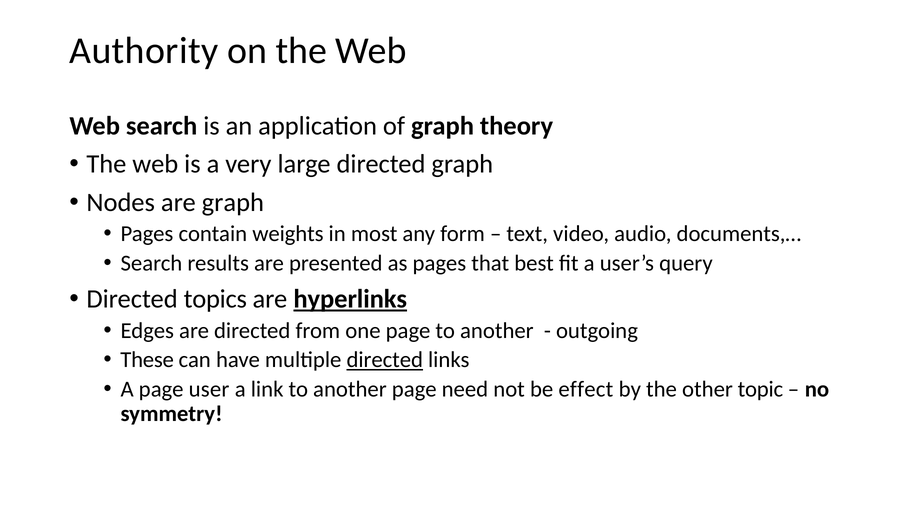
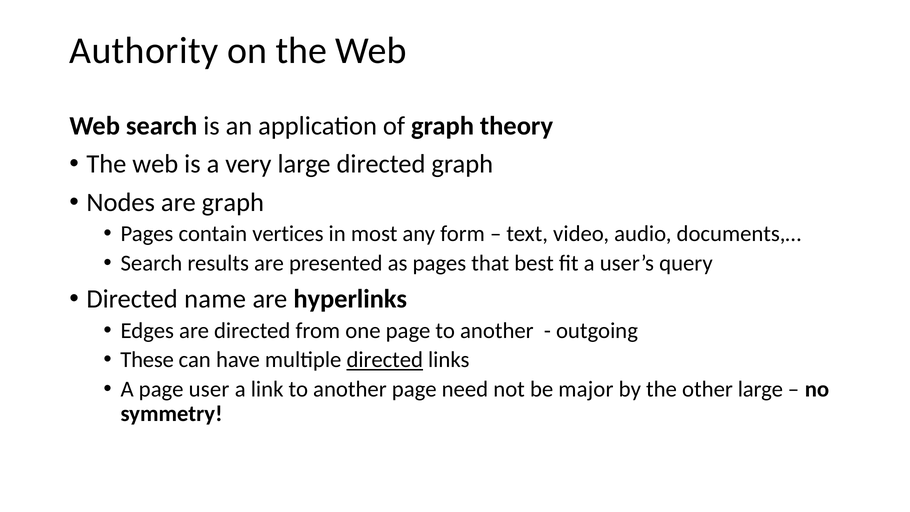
weights: weights -> vertices
topics: topics -> name
hyperlinks underline: present -> none
effect: effect -> major
other topic: topic -> large
